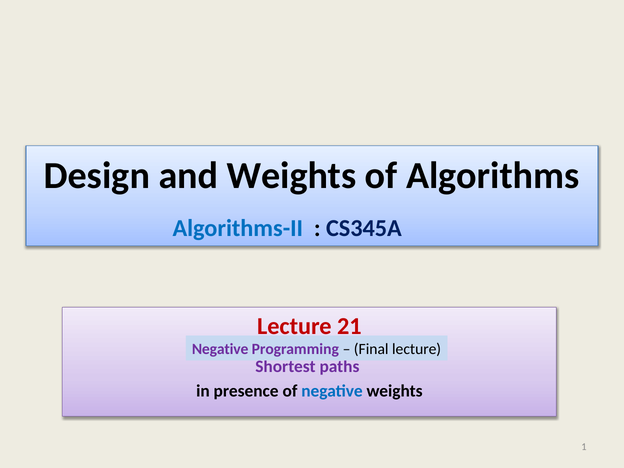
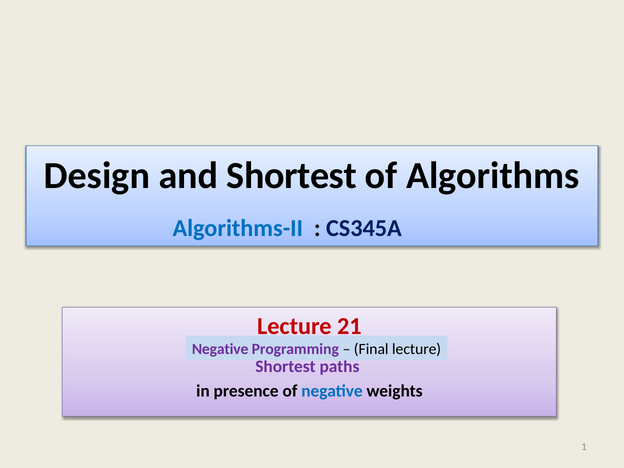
and Weights: Weights -> Shortest
